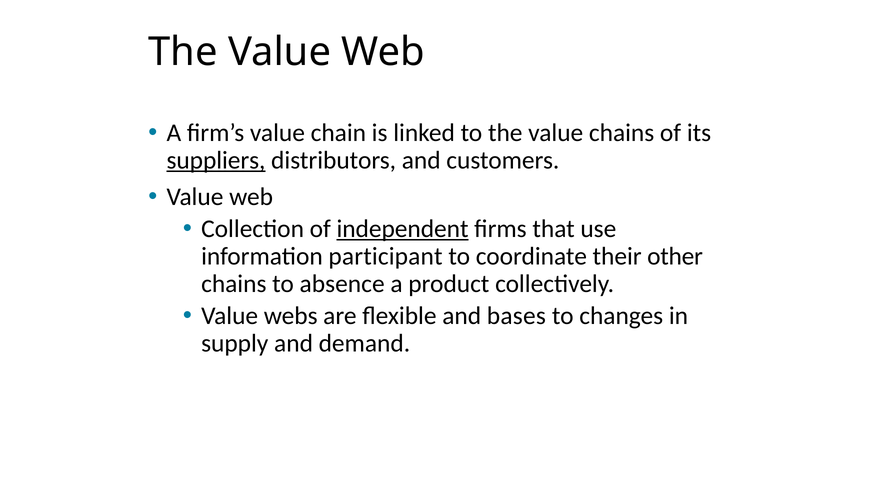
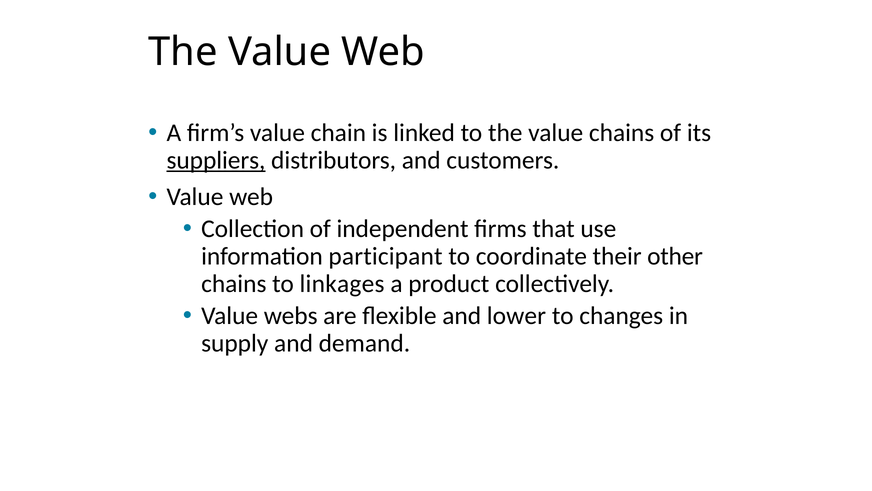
independent underline: present -> none
absence: absence -> linkages
bases: bases -> lower
